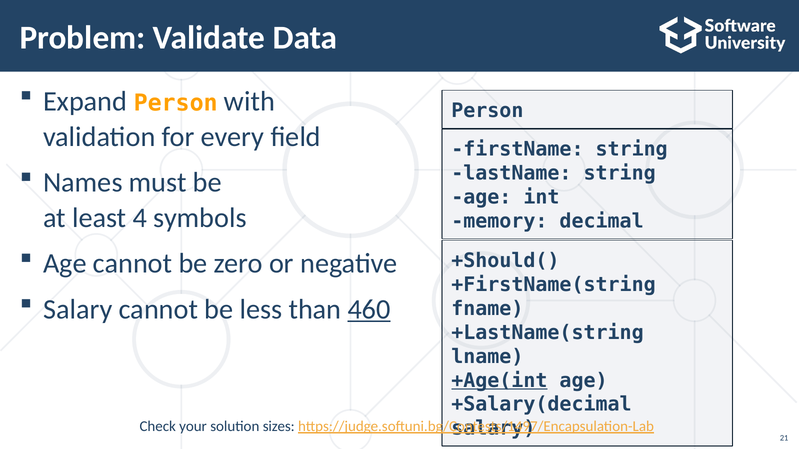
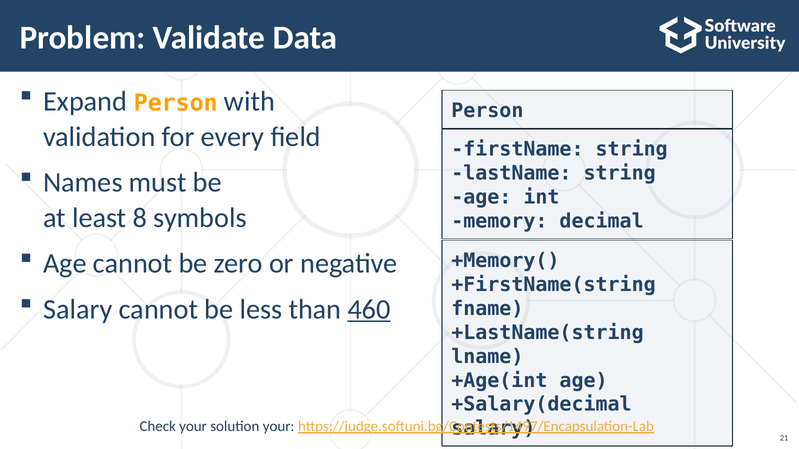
4: 4 -> 8
+Should(: +Should( -> +Memory(
+Age(int underline: present -> none
solution sizes: sizes -> your
